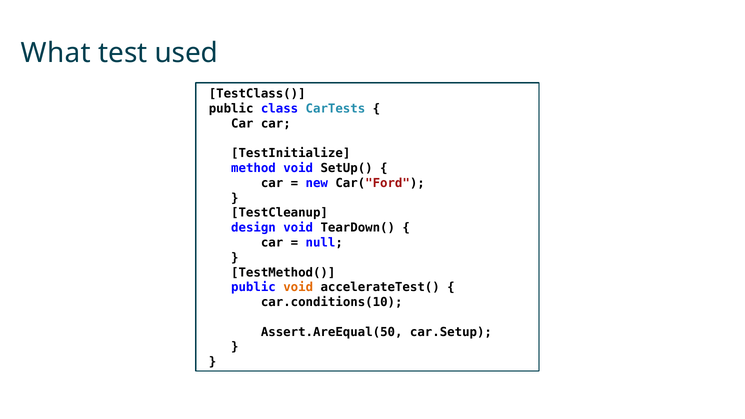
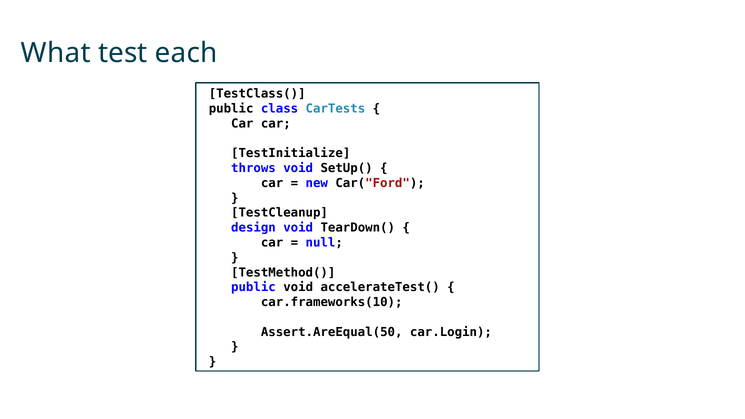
used: used -> each
method: method -> throws
void at (298, 287) colour: orange -> black
car.conditions(10: car.conditions(10 -> car.frameworks(10
car.Setup: car.Setup -> car.Login
